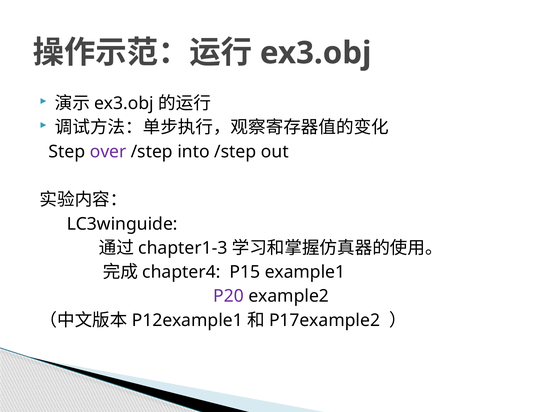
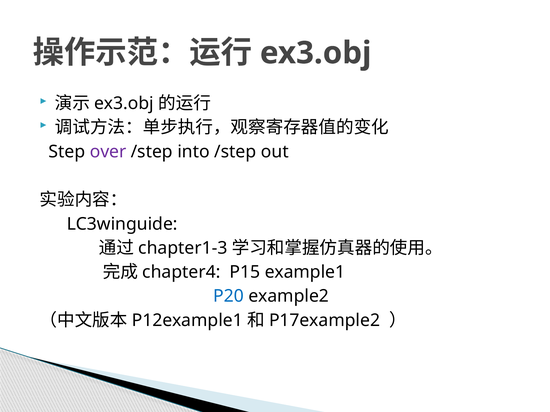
P20 colour: purple -> blue
